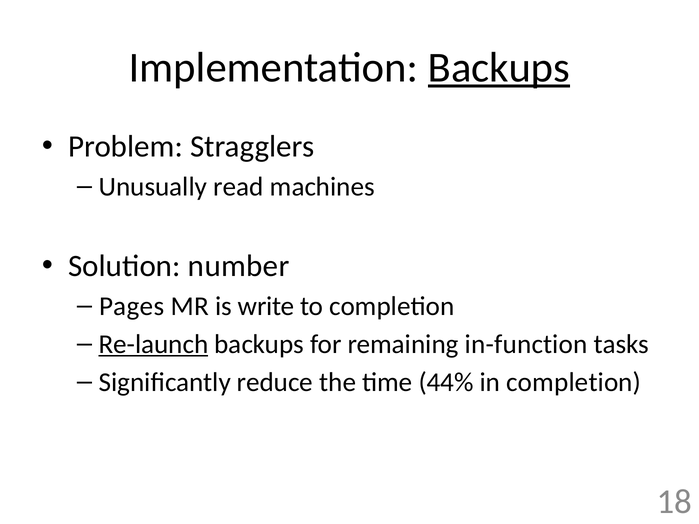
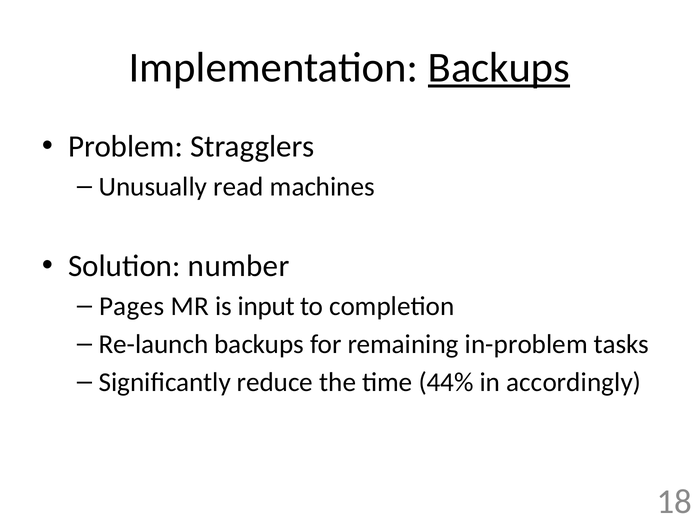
write: write -> input
Re-launch underline: present -> none
in-function: in-function -> in-problem
in completion: completion -> accordingly
